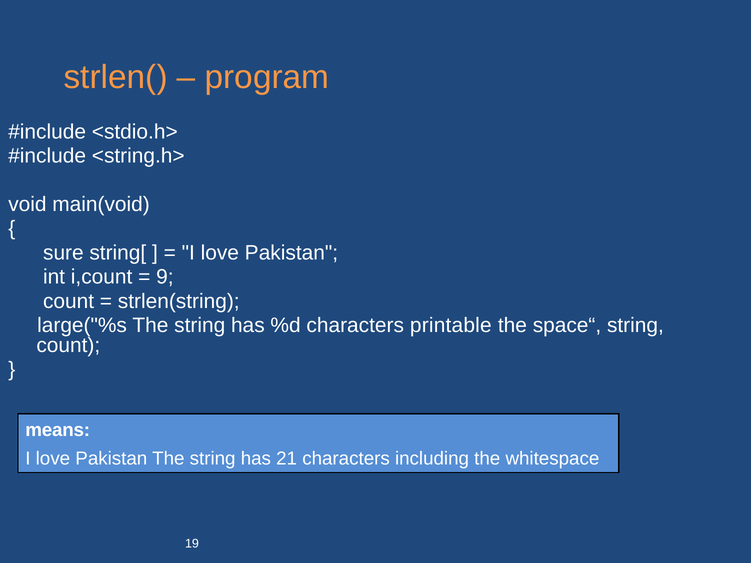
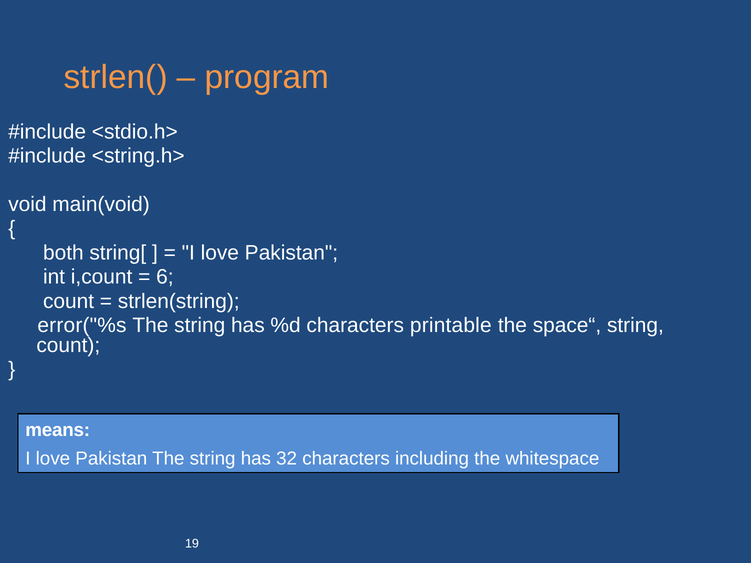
sure: sure -> both
9: 9 -> 6
large("%s: large("%s -> error("%s
21: 21 -> 32
